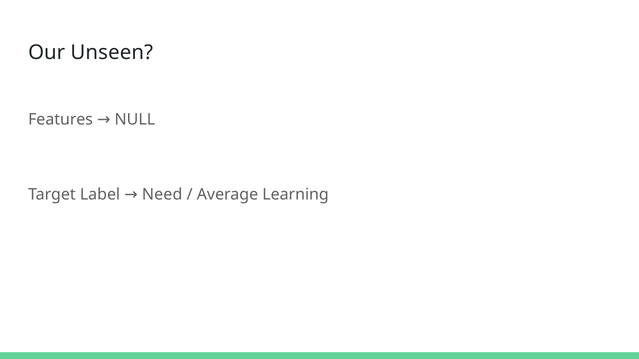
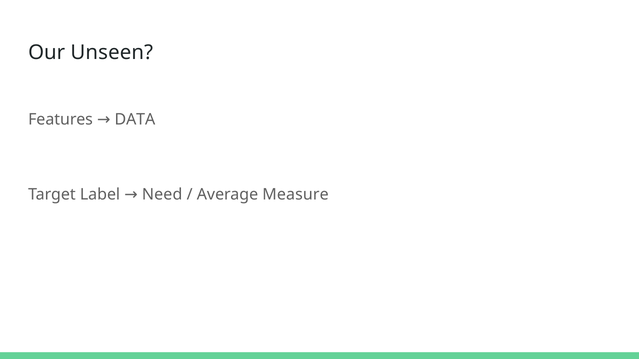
NULL: NULL -> DATA
Learning: Learning -> Measure
